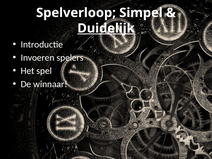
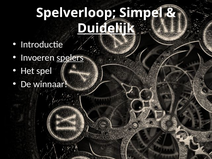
spelers underline: none -> present
